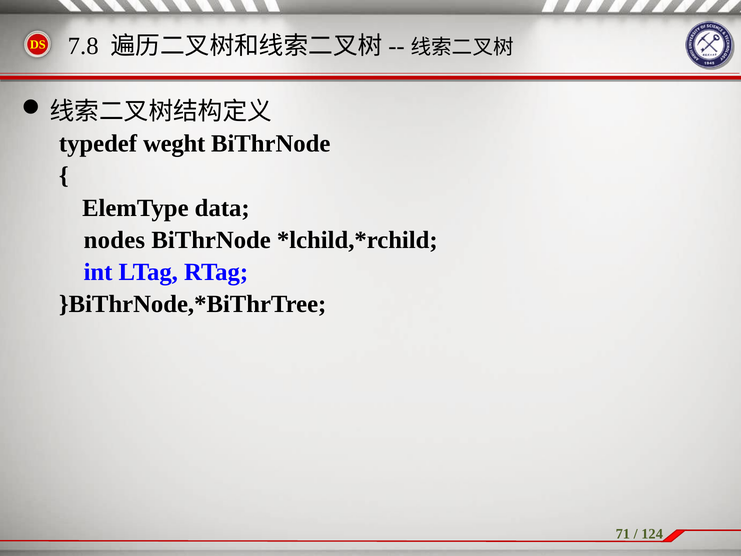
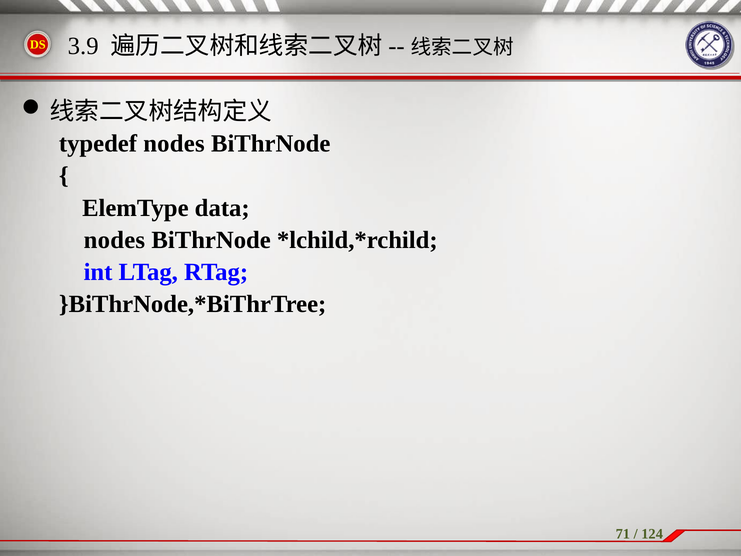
7.8: 7.8 -> 3.9
typedef weght: weght -> nodes
